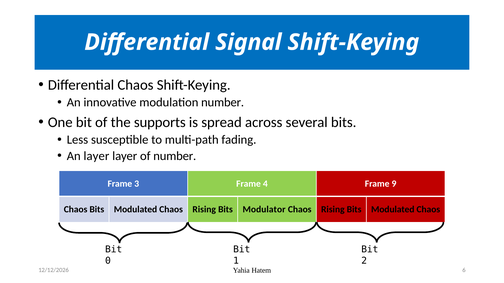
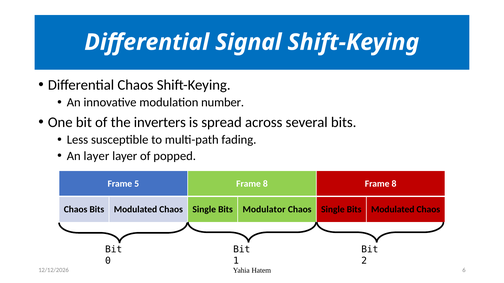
supports: supports -> inverters
of number: number -> popped
3: 3 -> 5
4 at (265, 184): 4 -> 8
9 at (394, 184): 9 -> 8
Modulated Chaos Rising: Rising -> Single
Rising at (333, 210): Rising -> Single
